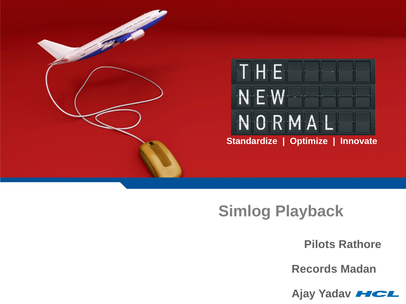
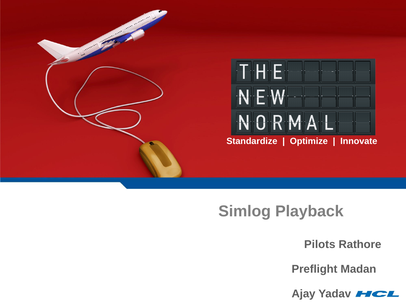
Records: Records -> Preflight
